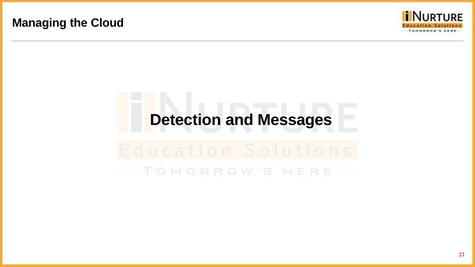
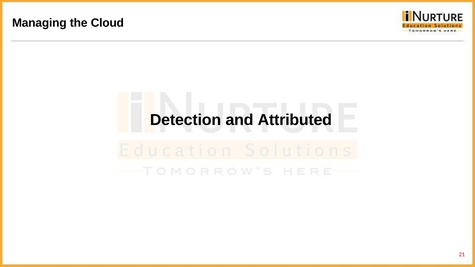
Messages: Messages -> Attributed
